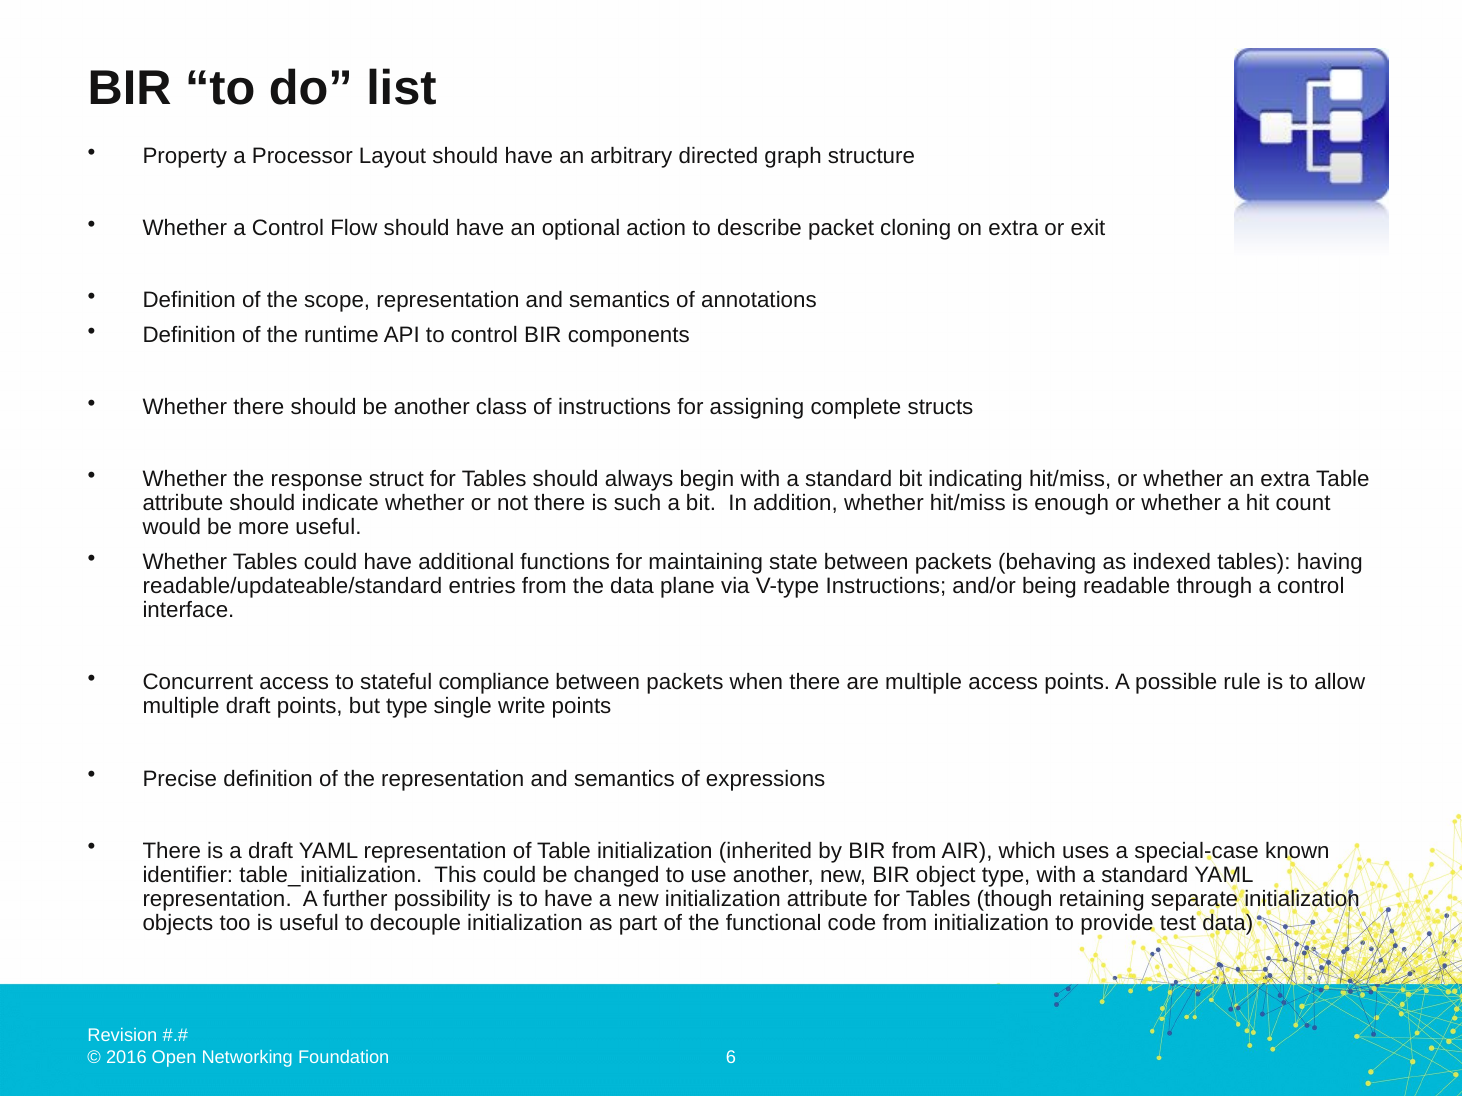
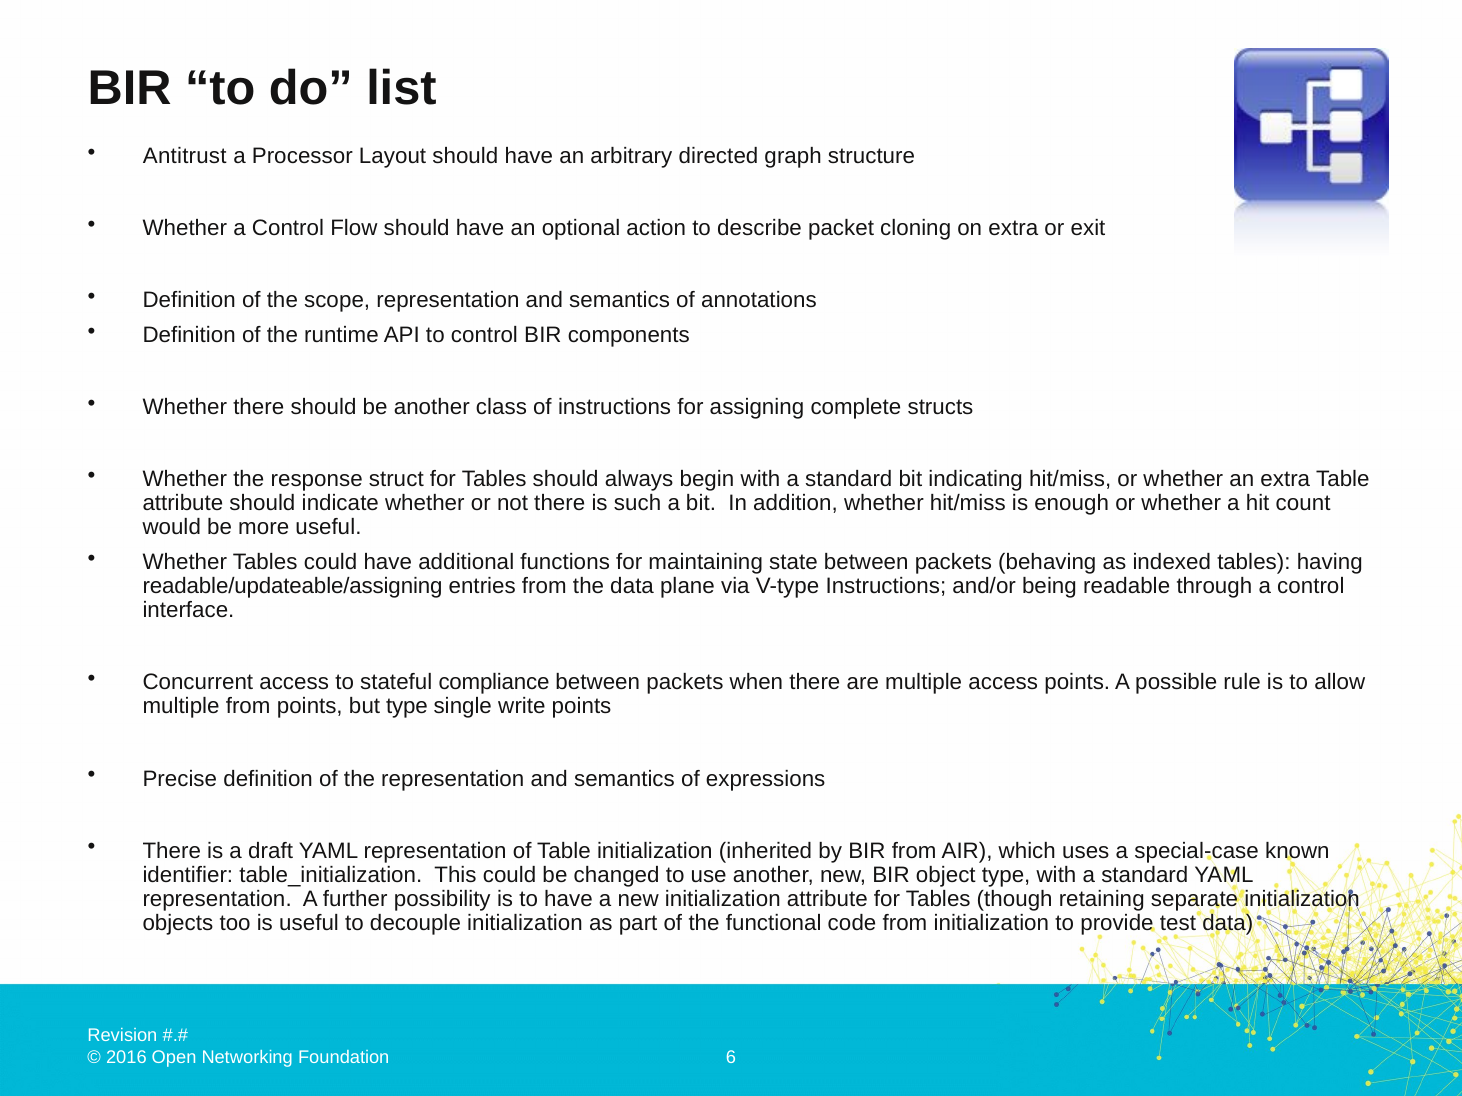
Property: Property -> Antitrust
readable/updateable/standard: readable/updateable/standard -> readable/updateable/assigning
multiple draft: draft -> from
